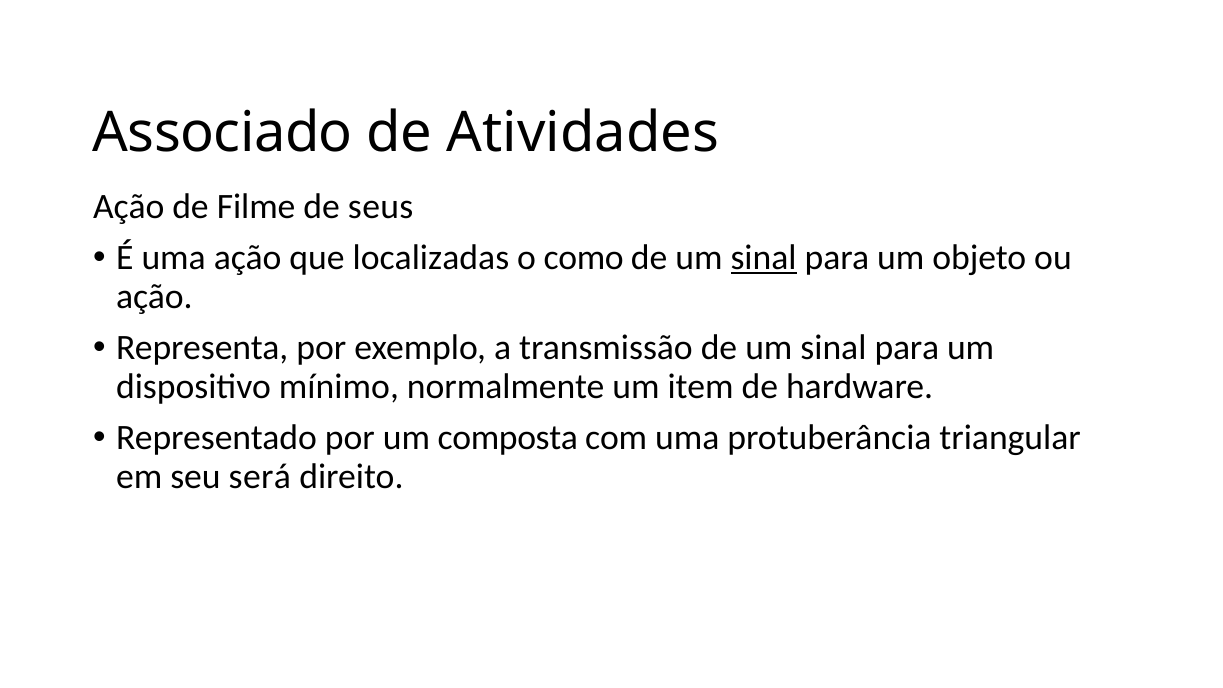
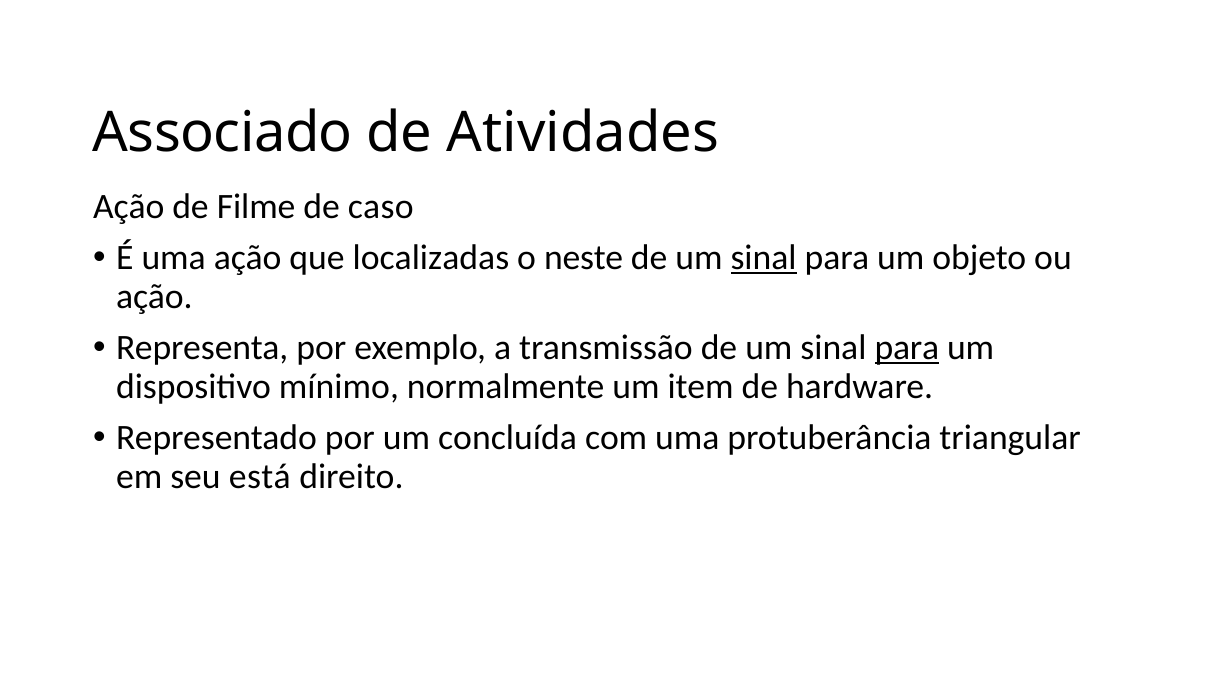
seus: seus -> caso
como: como -> neste
para at (907, 348) underline: none -> present
composta: composta -> concluída
será: será -> está
